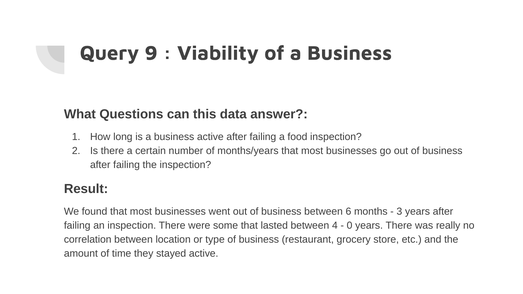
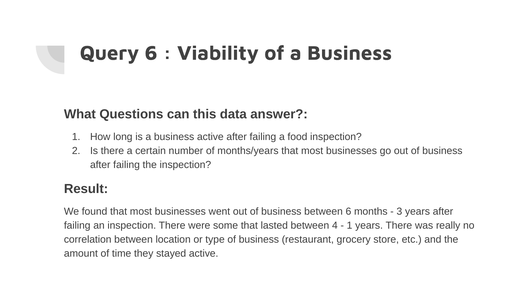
Query 9: 9 -> 6
0 at (350, 226): 0 -> 1
